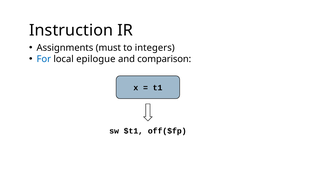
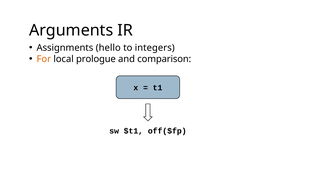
Instruction: Instruction -> Arguments
must: must -> hello
For colour: blue -> orange
epilogue: epilogue -> prologue
